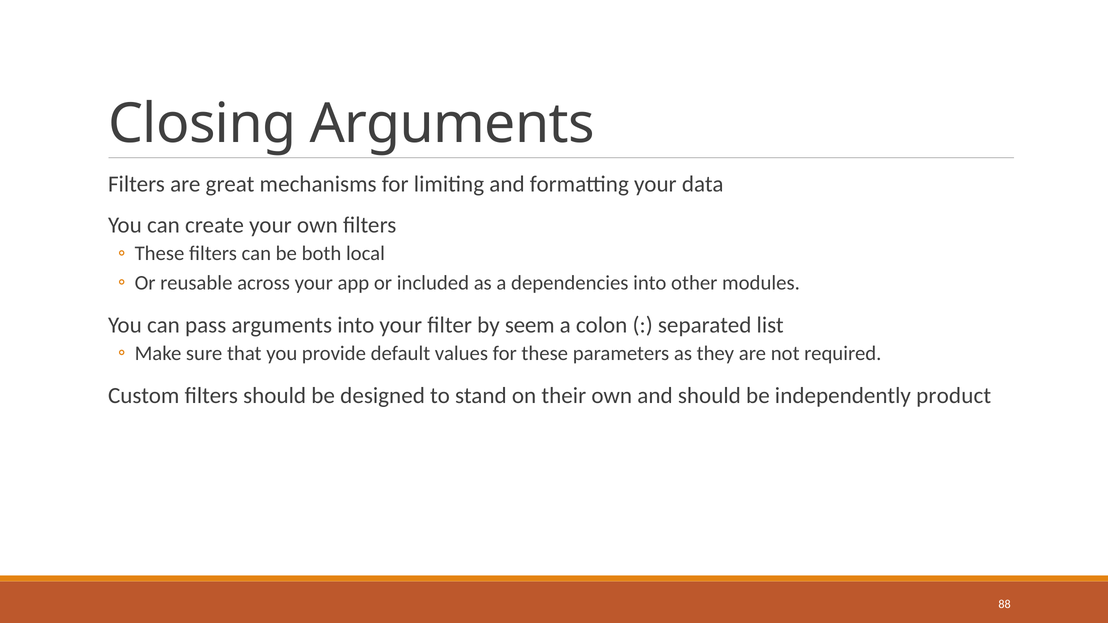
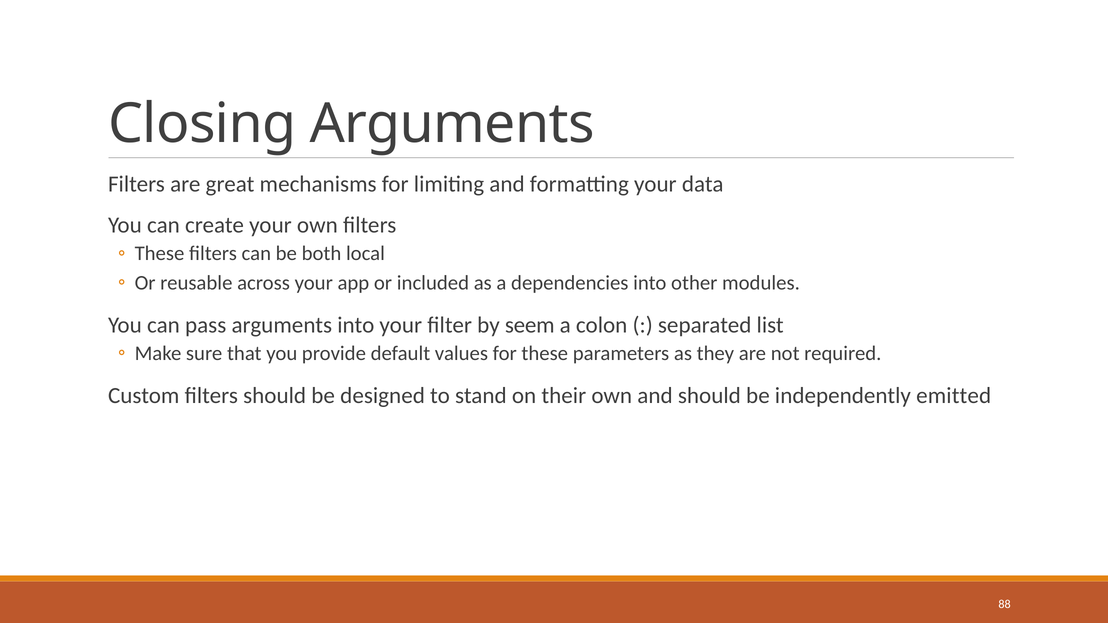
product: product -> emitted
